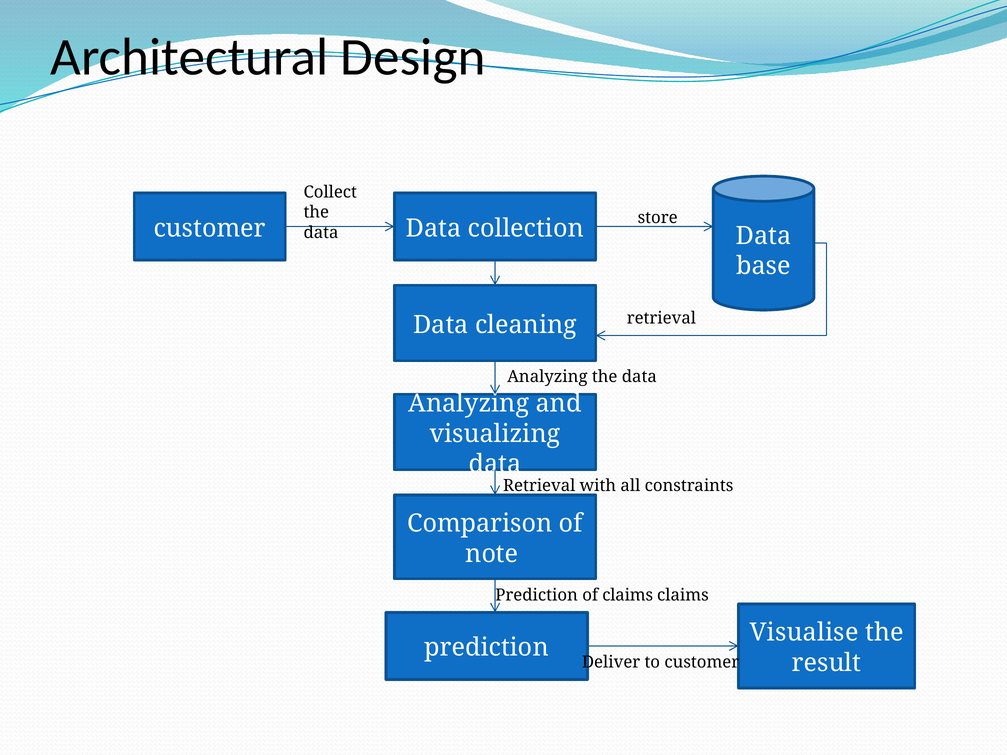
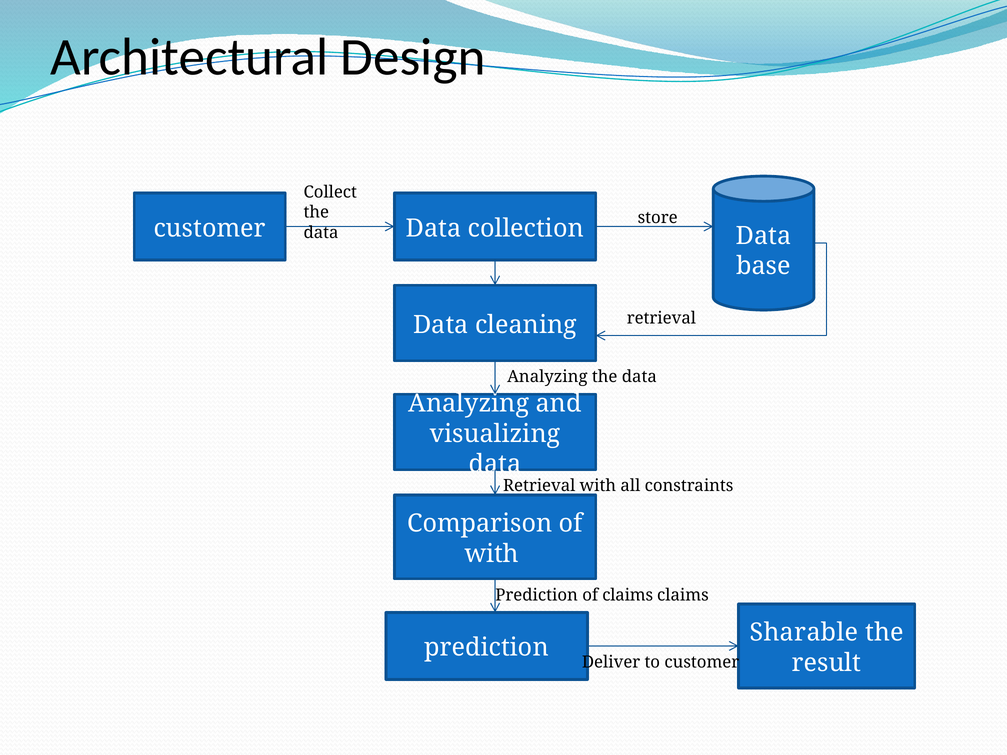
note at (492, 554): note -> with
Visualise: Visualise -> Sharable
